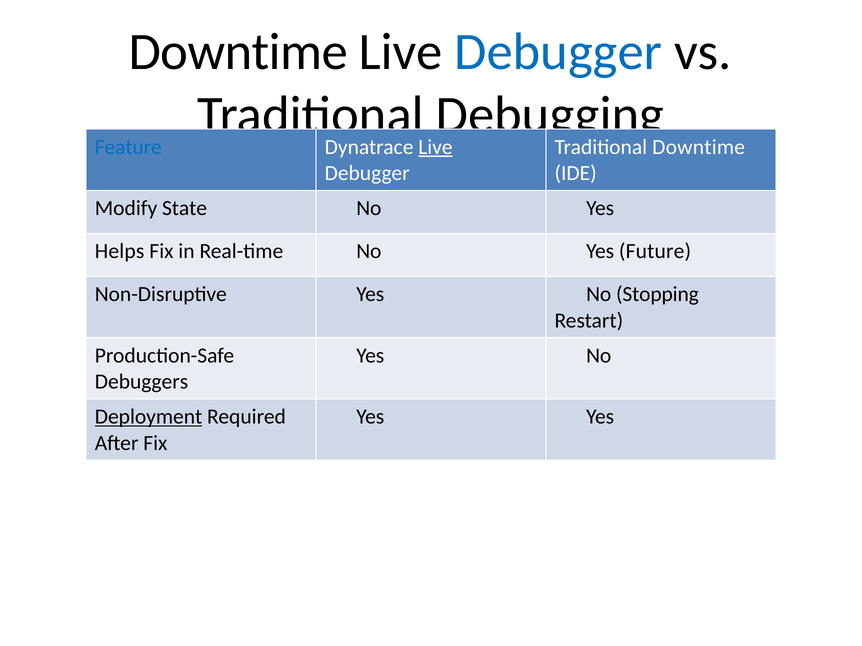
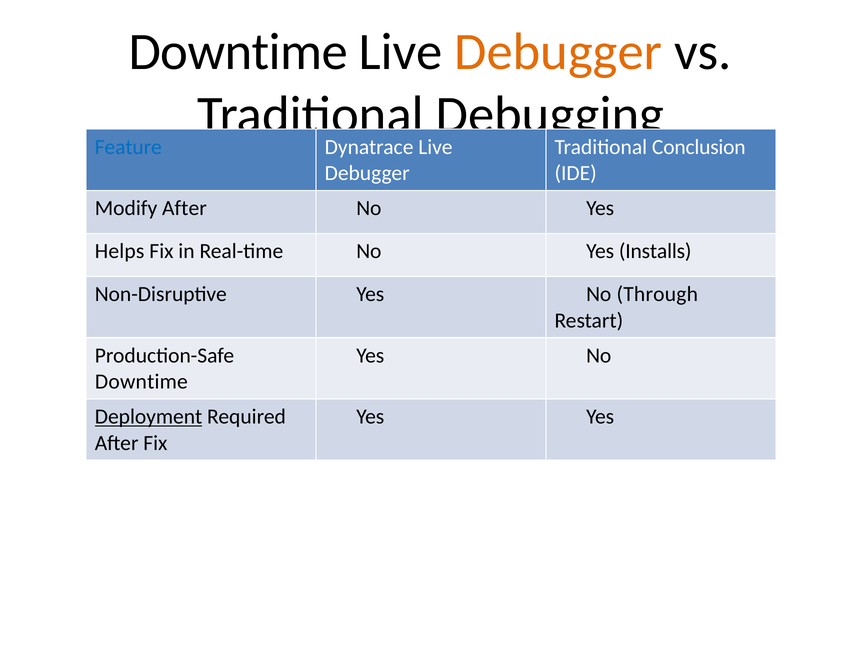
Debugger at (558, 52) colour: blue -> orange
Live at (435, 147) underline: present -> none
Downtime at (699, 147): Downtime -> Conclusion
Modify State: State -> After
Future: Future -> Installs
Stopping: Stopping -> Through
Debuggers at (142, 382): Debuggers -> Downtime
